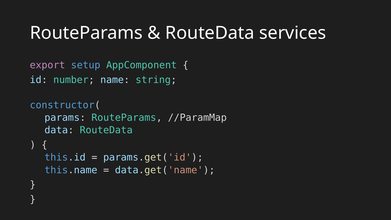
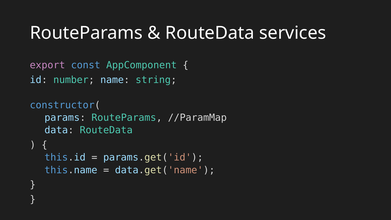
setup: setup -> const
